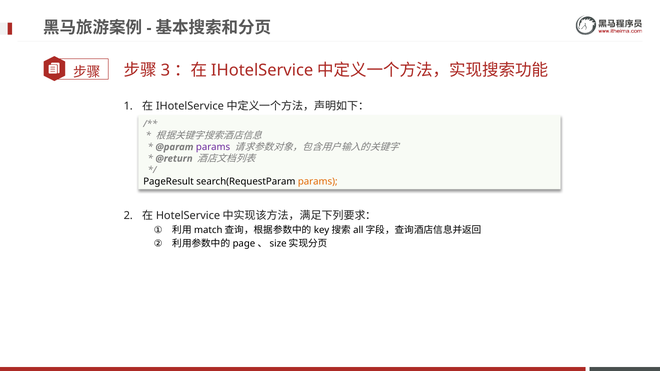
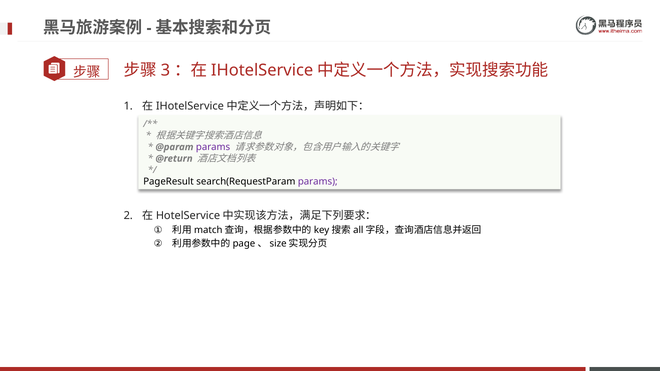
params at (318, 182) colour: orange -> purple
